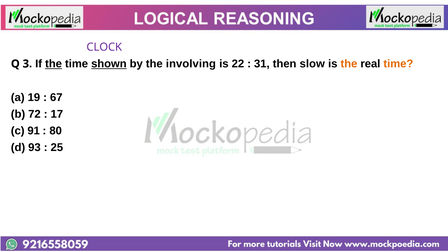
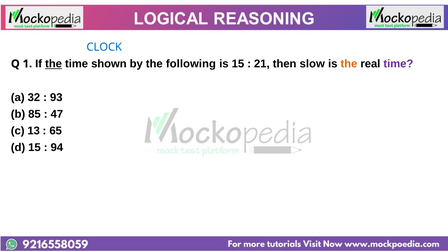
CLOCK colour: purple -> blue
3: 3 -> 1
shown underline: present -> none
involving: involving -> following
is 22: 22 -> 15
31: 31 -> 21
time at (398, 64) colour: orange -> purple
19: 19 -> 32
67: 67 -> 93
72: 72 -> 85
17: 17 -> 47
91: 91 -> 13
80: 80 -> 65
d 93: 93 -> 15
25: 25 -> 94
